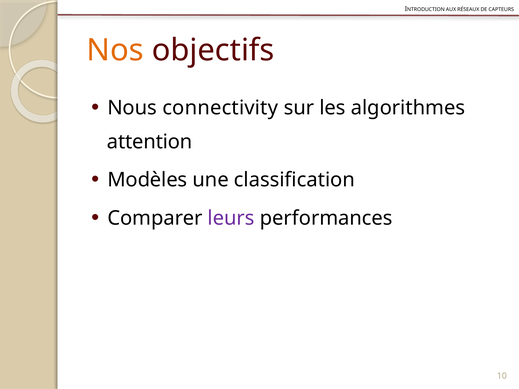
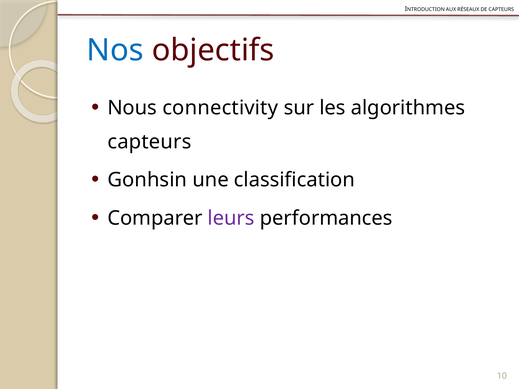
Nos colour: orange -> blue
attention at (150, 142): attention -> capteurs
Modèles: Modèles -> Gonhsin
